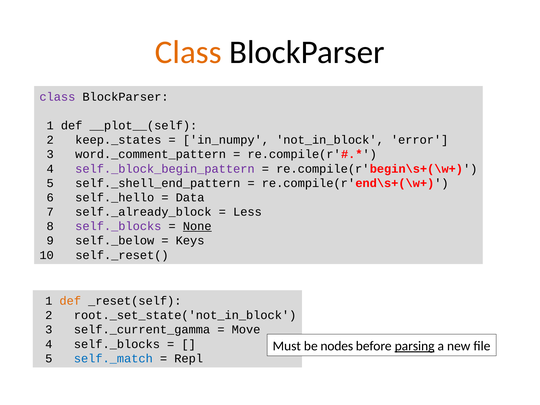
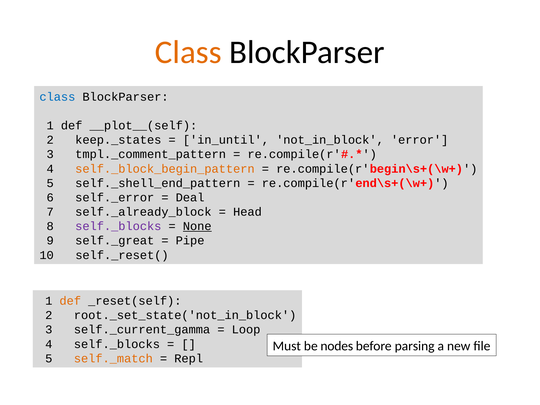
class at (57, 97) colour: purple -> blue
in_numpy: in_numpy -> in_until
word._comment_pattern: word._comment_pattern -> tmpl._comment_pattern
self._block_begin_pattern colour: purple -> orange
self._hello: self._hello -> self._error
Data: Data -> Deal
Less: Less -> Head
self._below: self._below -> self._great
Keys: Keys -> Pipe
Move: Move -> Loop
parsing underline: present -> none
self._match colour: blue -> orange
